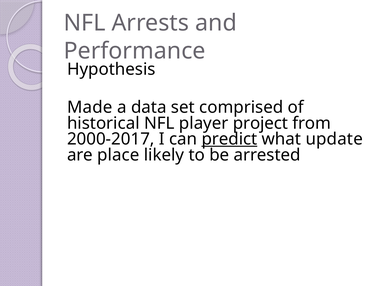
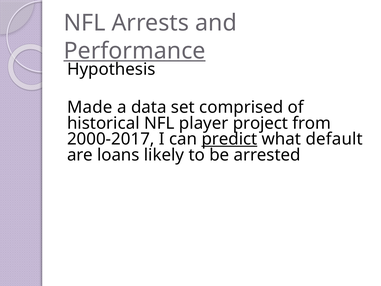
Performance underline: none -> present
update: update -> default
place: place -> loans
